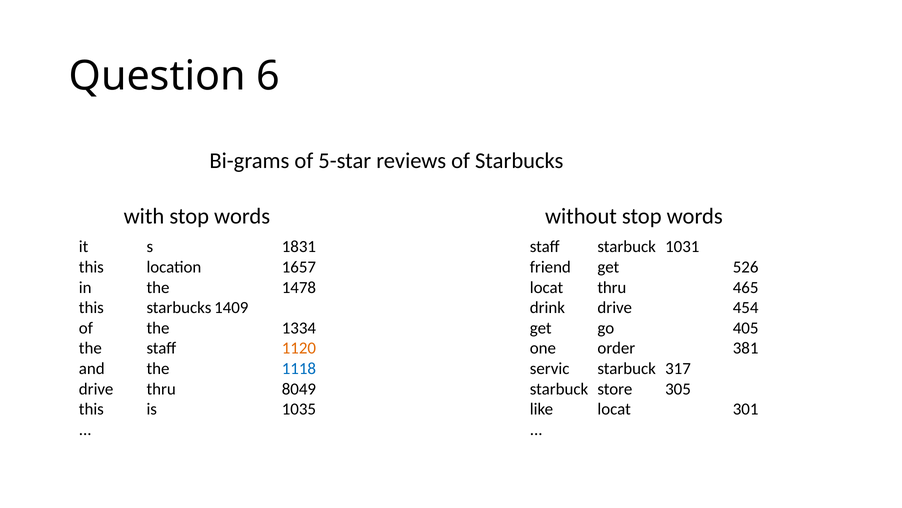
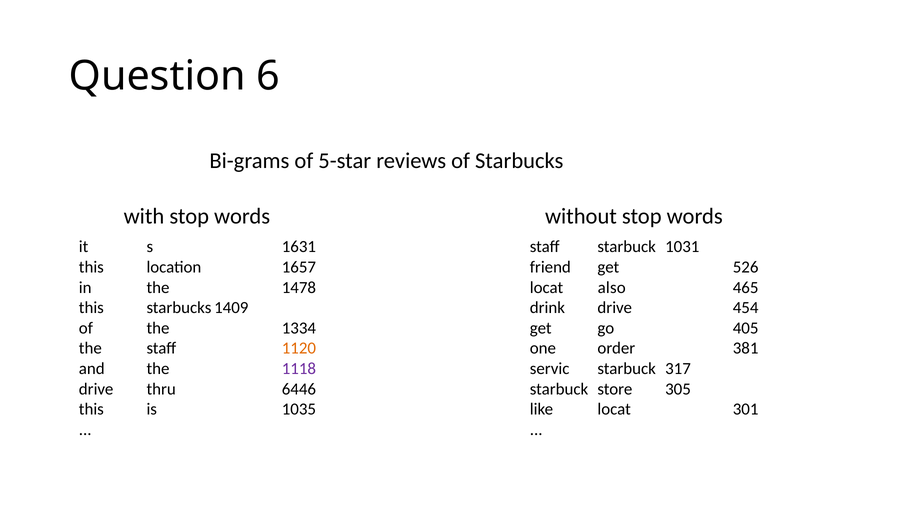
1831: 1831 -> 1631
locat thru: thru -> also
1118 colour: blue -> purple
8049: 8049 -> 6446
